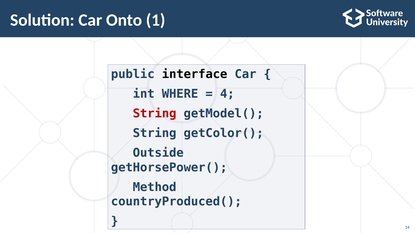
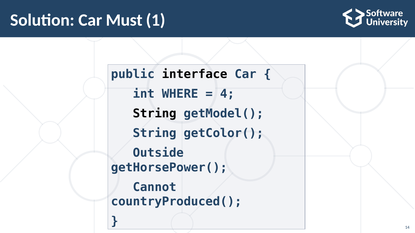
Onto: Onto -> Must
String at (155, 114) colour: red -> black
Method: Method -> Cannot
